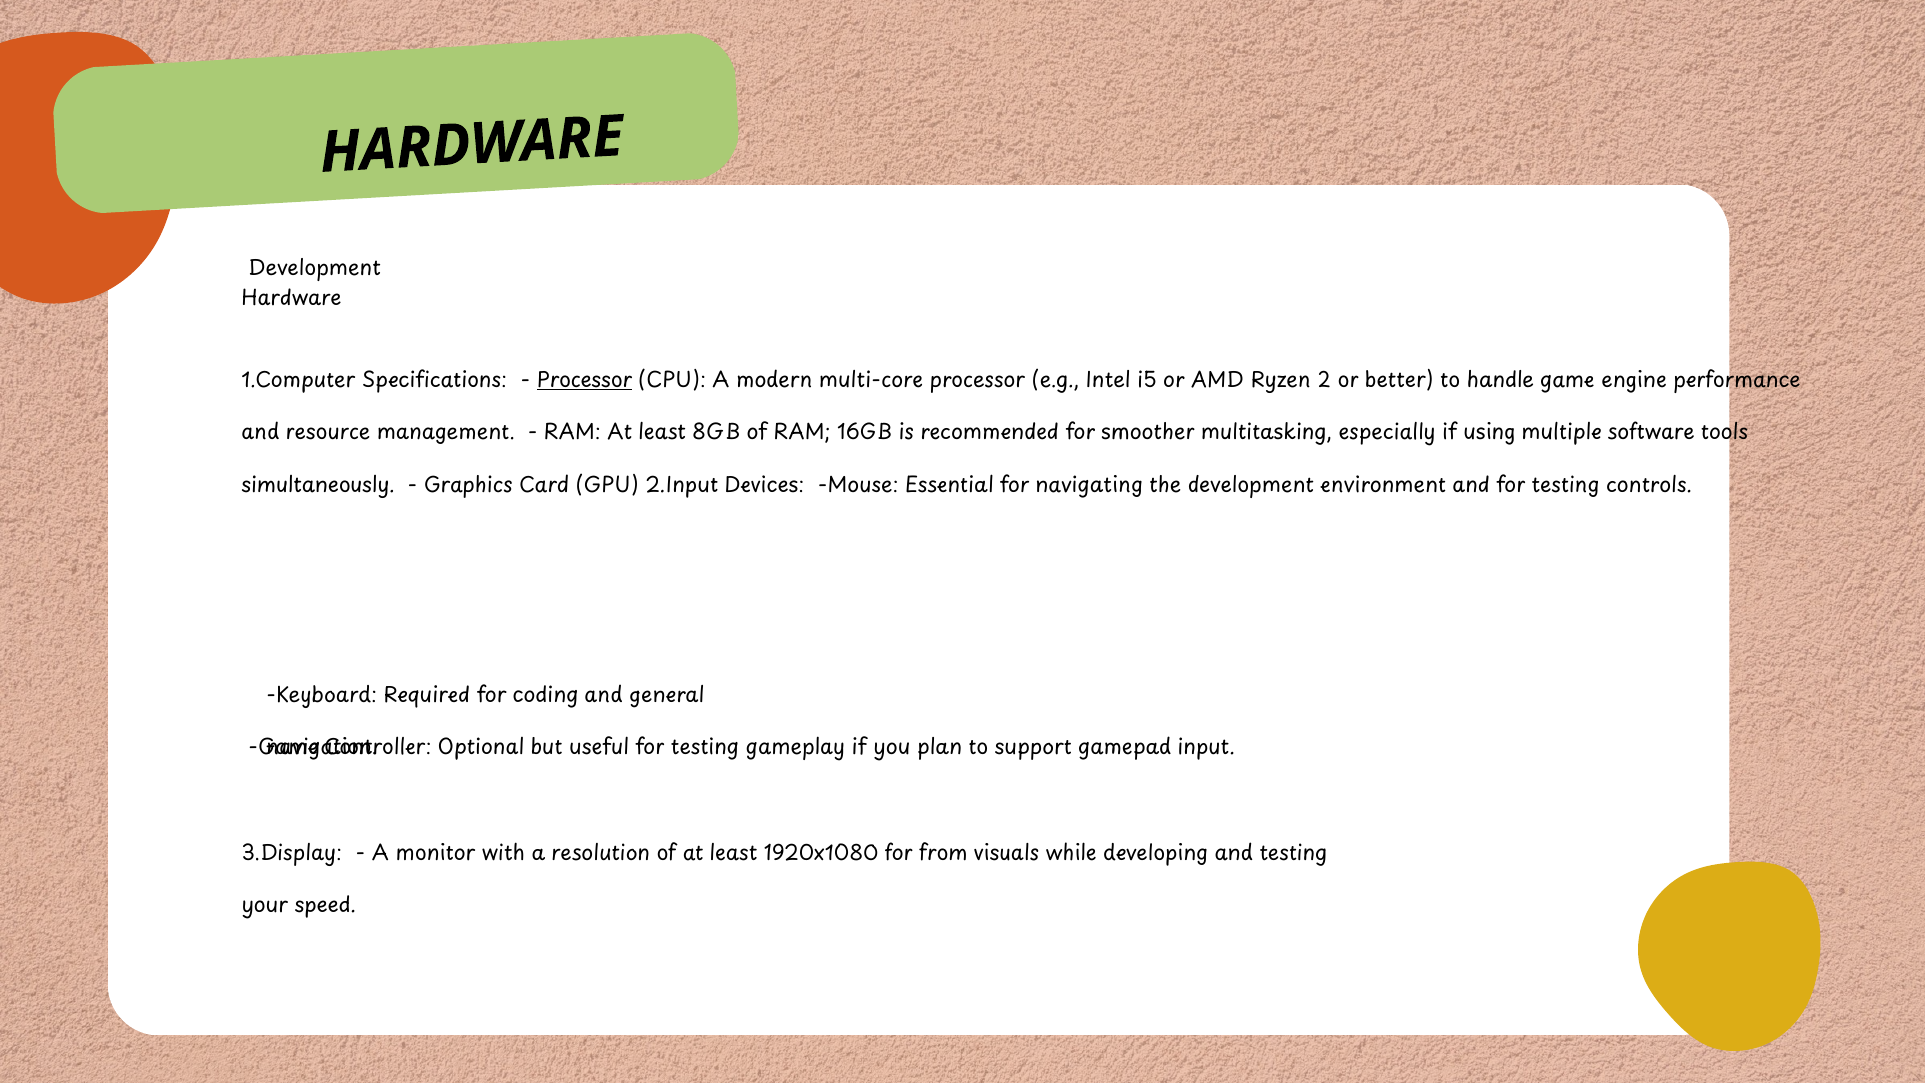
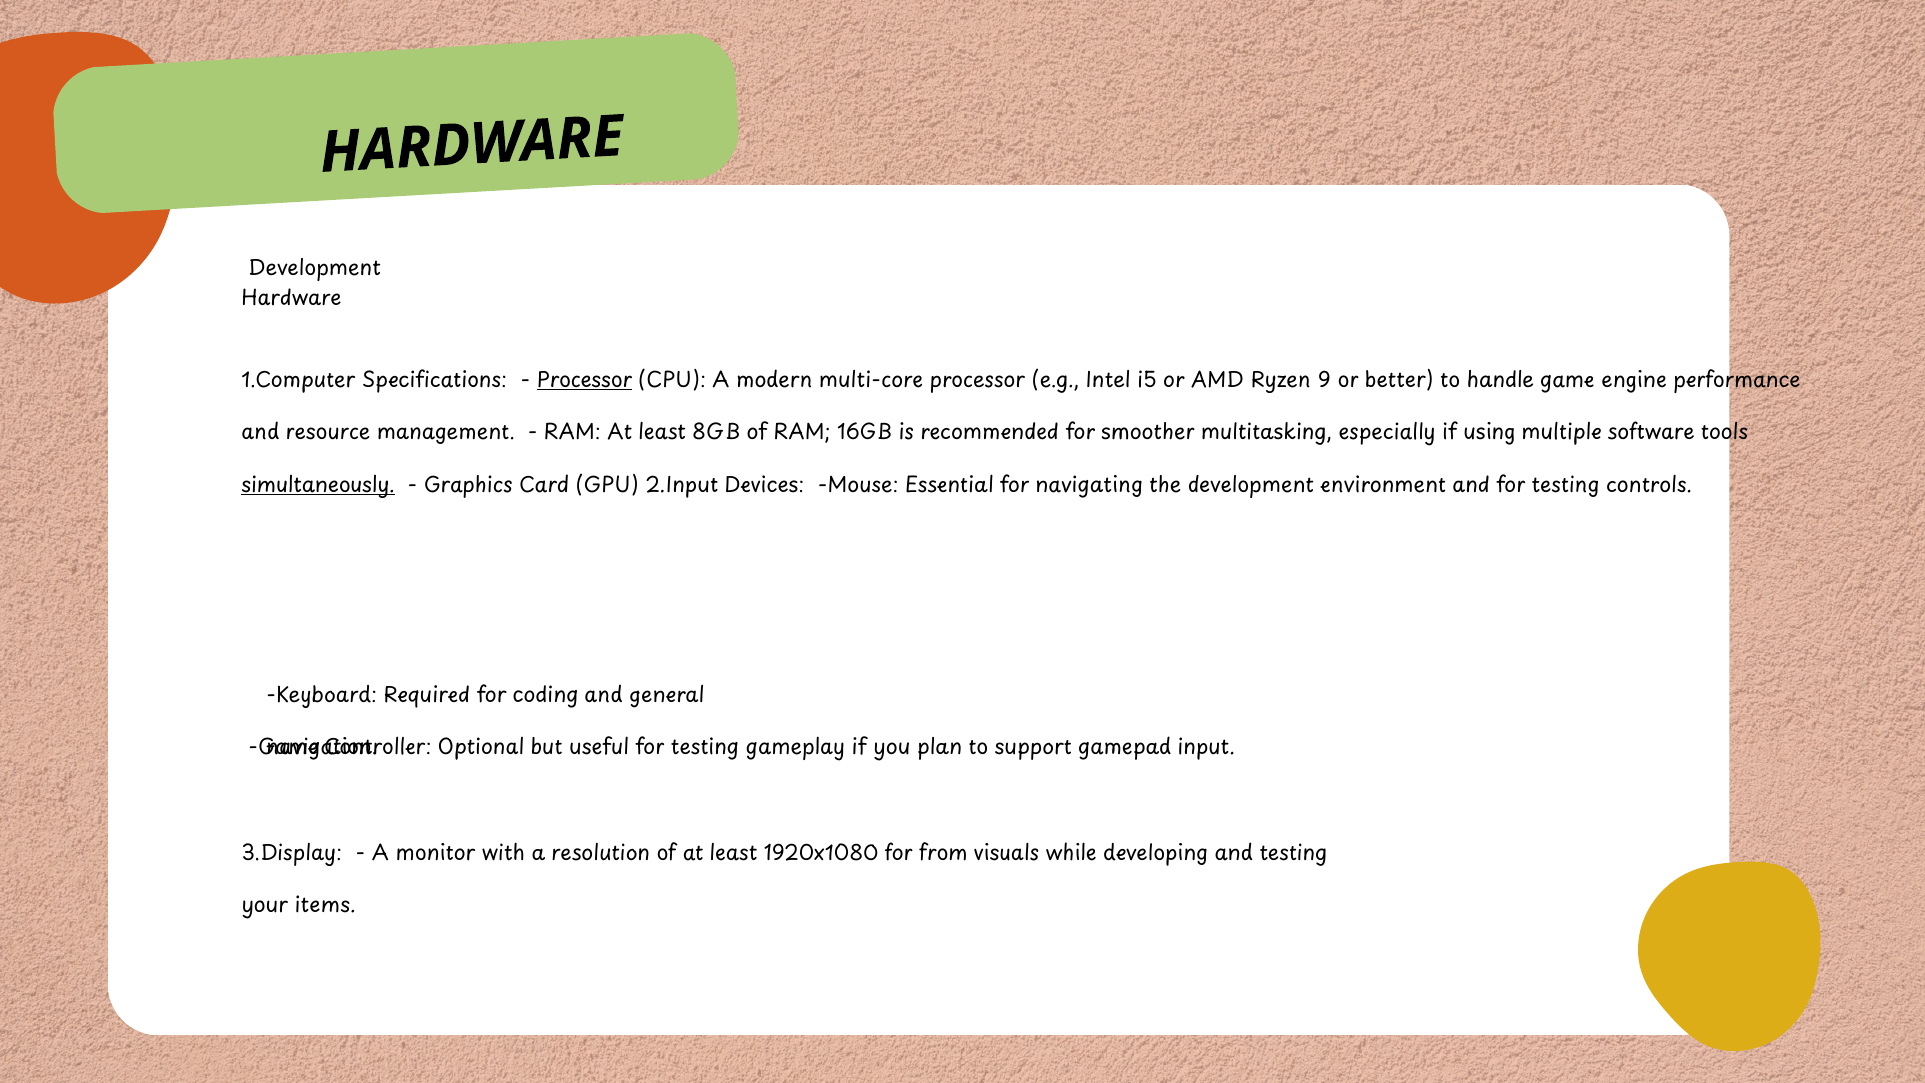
2: 2 -> 9
simultaneously underline: none -> present
speed: speed -> items
